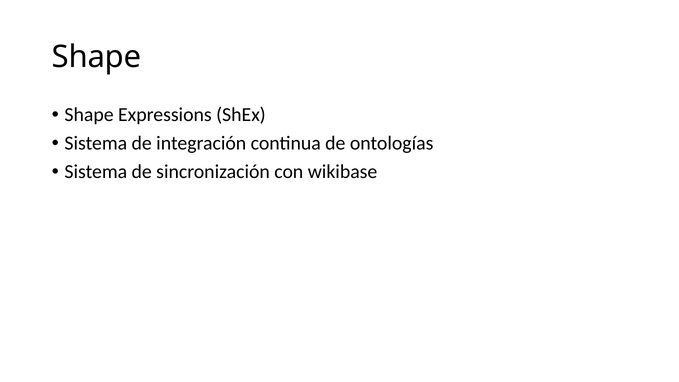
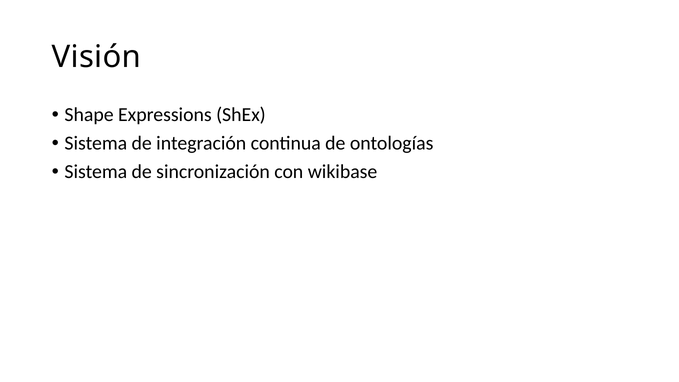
Shape at (97, 57): Shape -> Visión
